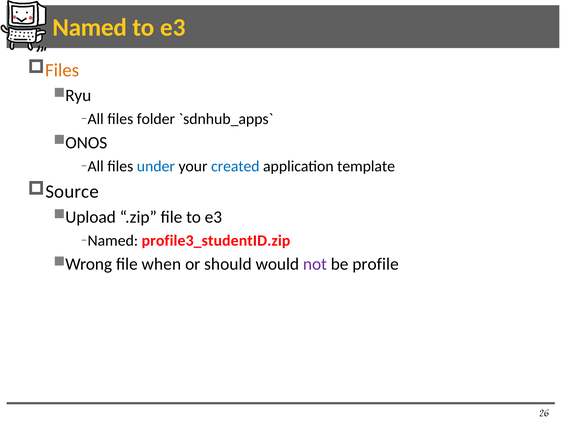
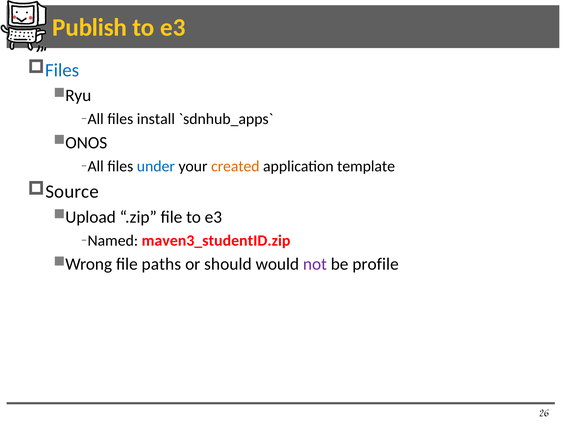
Named: Named -> Publish
Files at (62, 70) colour: orange -> blue
folder: folder -> install
created colour: blue -> orange
profile3_studentID.zip: profile3_studentID.zip -> maven3_studentID.zip
when: when -> paths
